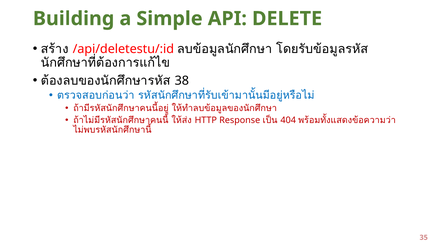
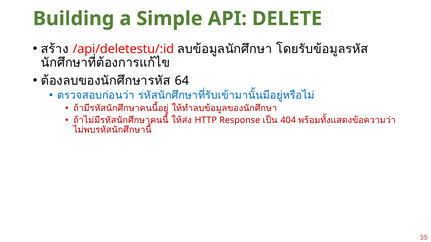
38: 38 -> 64
